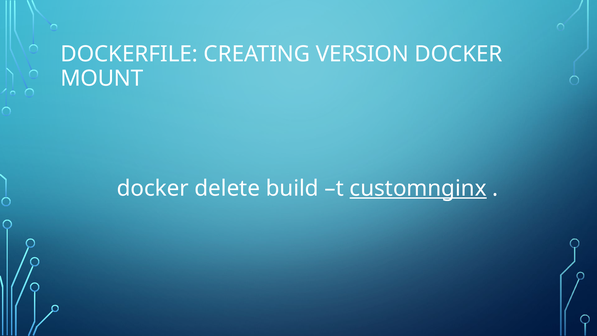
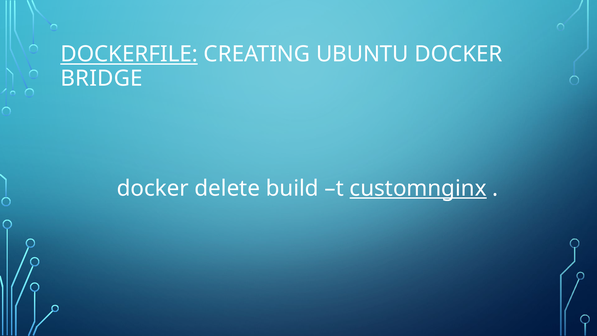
DOCKERFILE underline: none -> present
VERSION: VERSION -> UBUNTU
MOUNT: MOUNT -> BRIDGE
